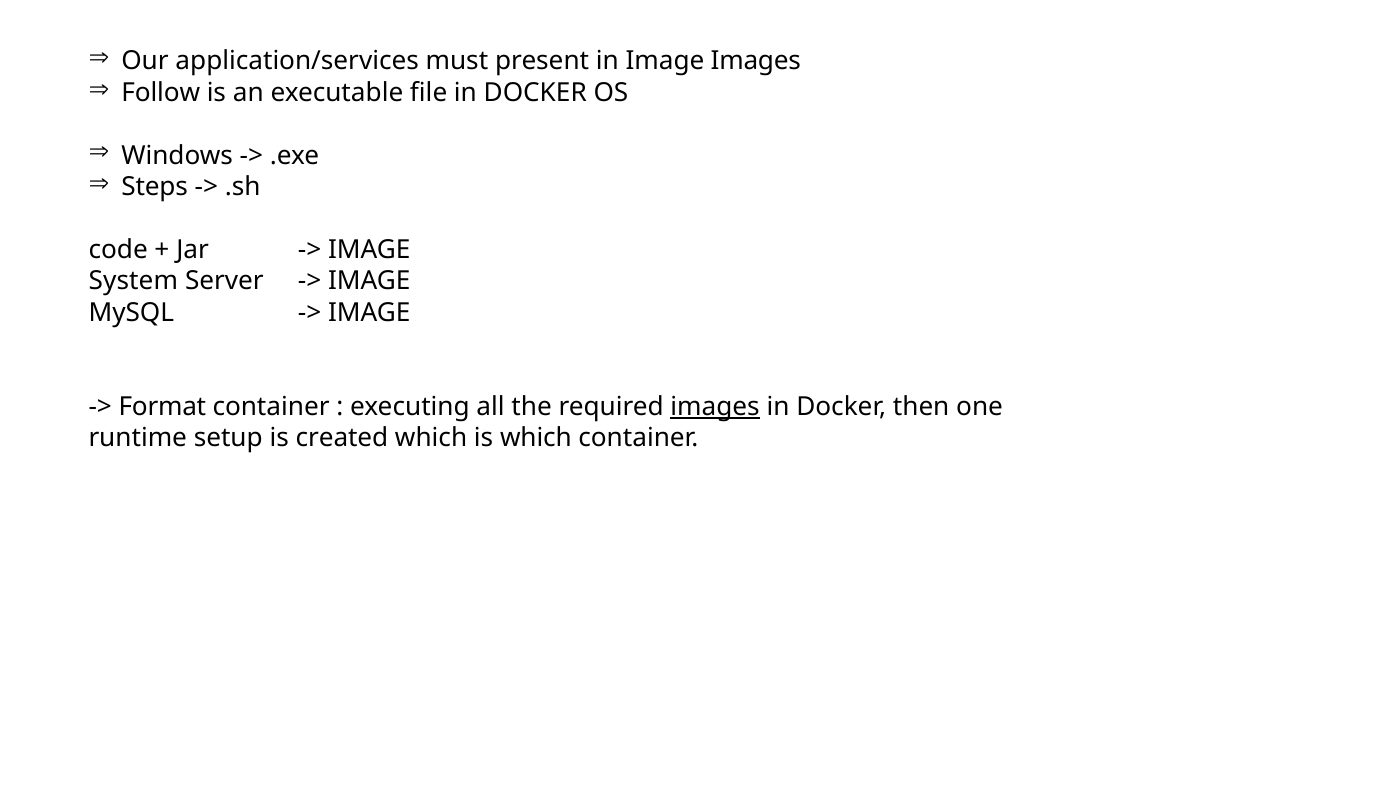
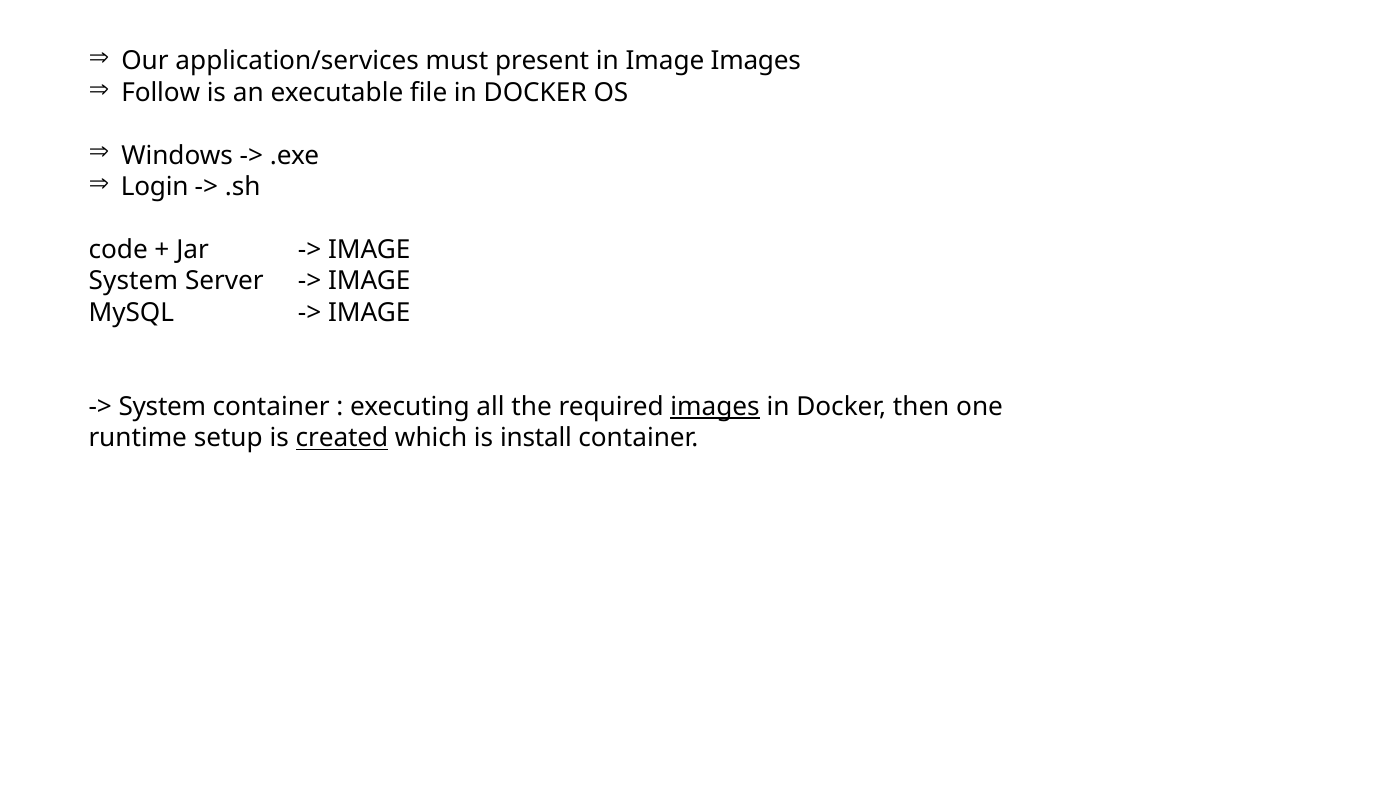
Steps: Steps -> Login
Format at (162, 407): Format -> System
created underline: none -> present
is which: which -> install
